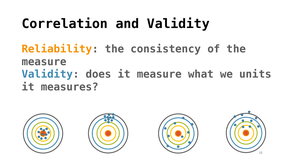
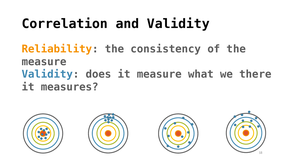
units: units -> there
